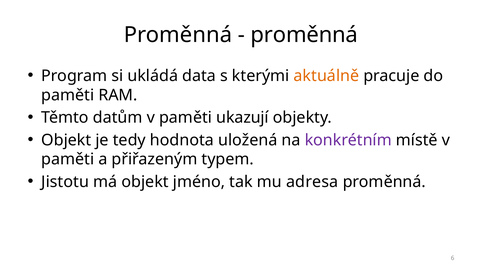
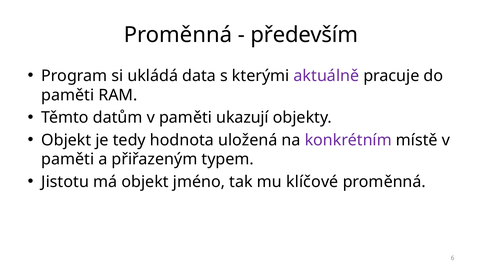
proměnná at (304, 35): proměnná -> především
aktuálně colour: orange -> purple
adresa: adresa -> klíčové
